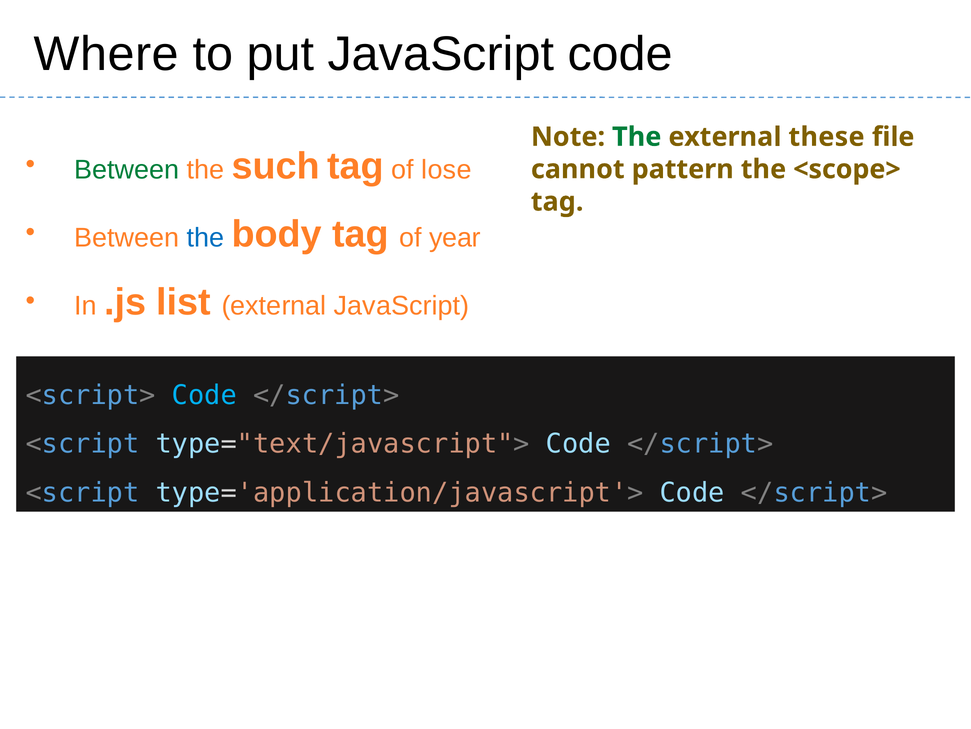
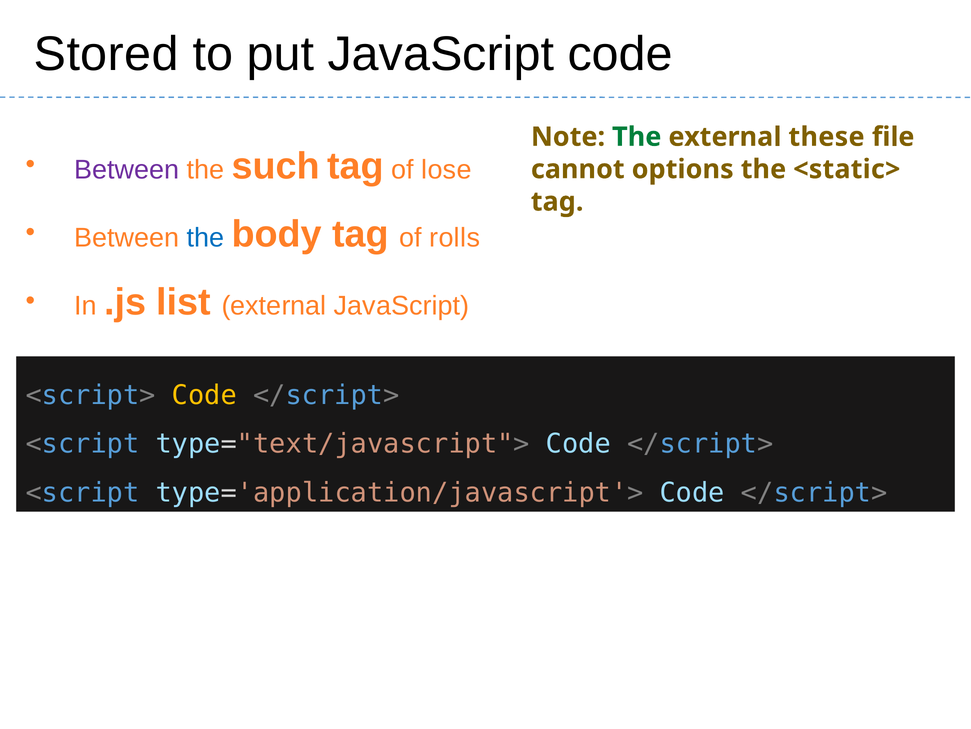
Where: Where -> Stored
Between at (127, 170) colour: green -> purple
pattern: pattern -> options
<scope>: <scope> -> <static>
year: year -> rolls
Code at (204, 395) colour: light blue -> yellow
